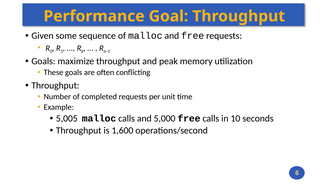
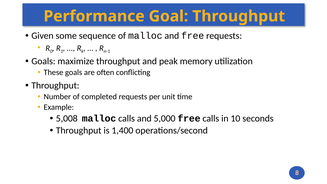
5,005: 5,005 -> 5,008
1,600: 1,600 -> 1,400
